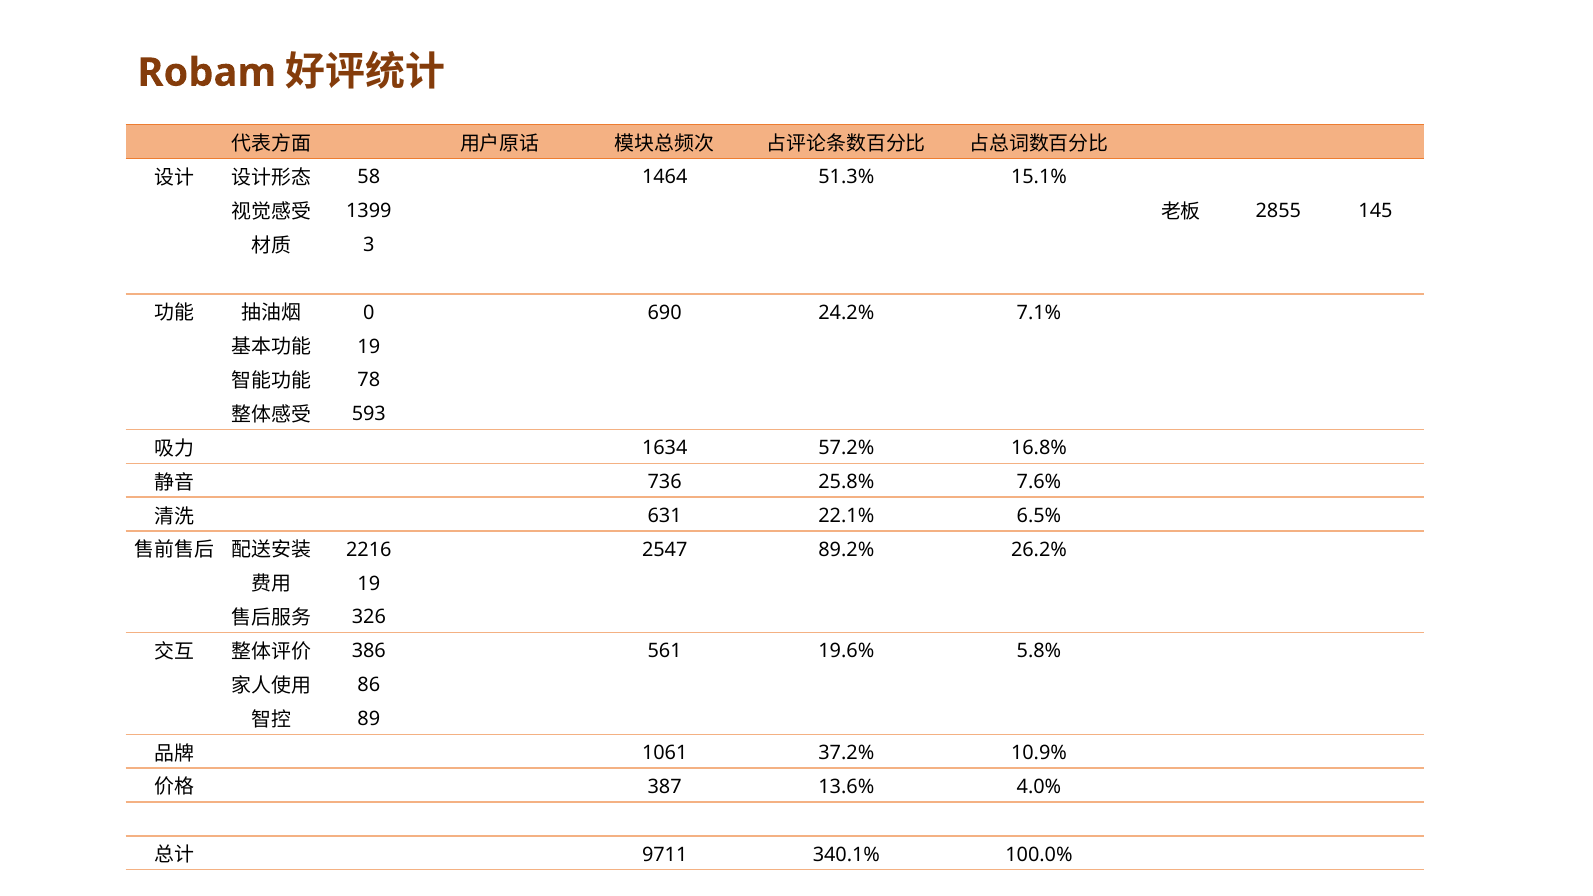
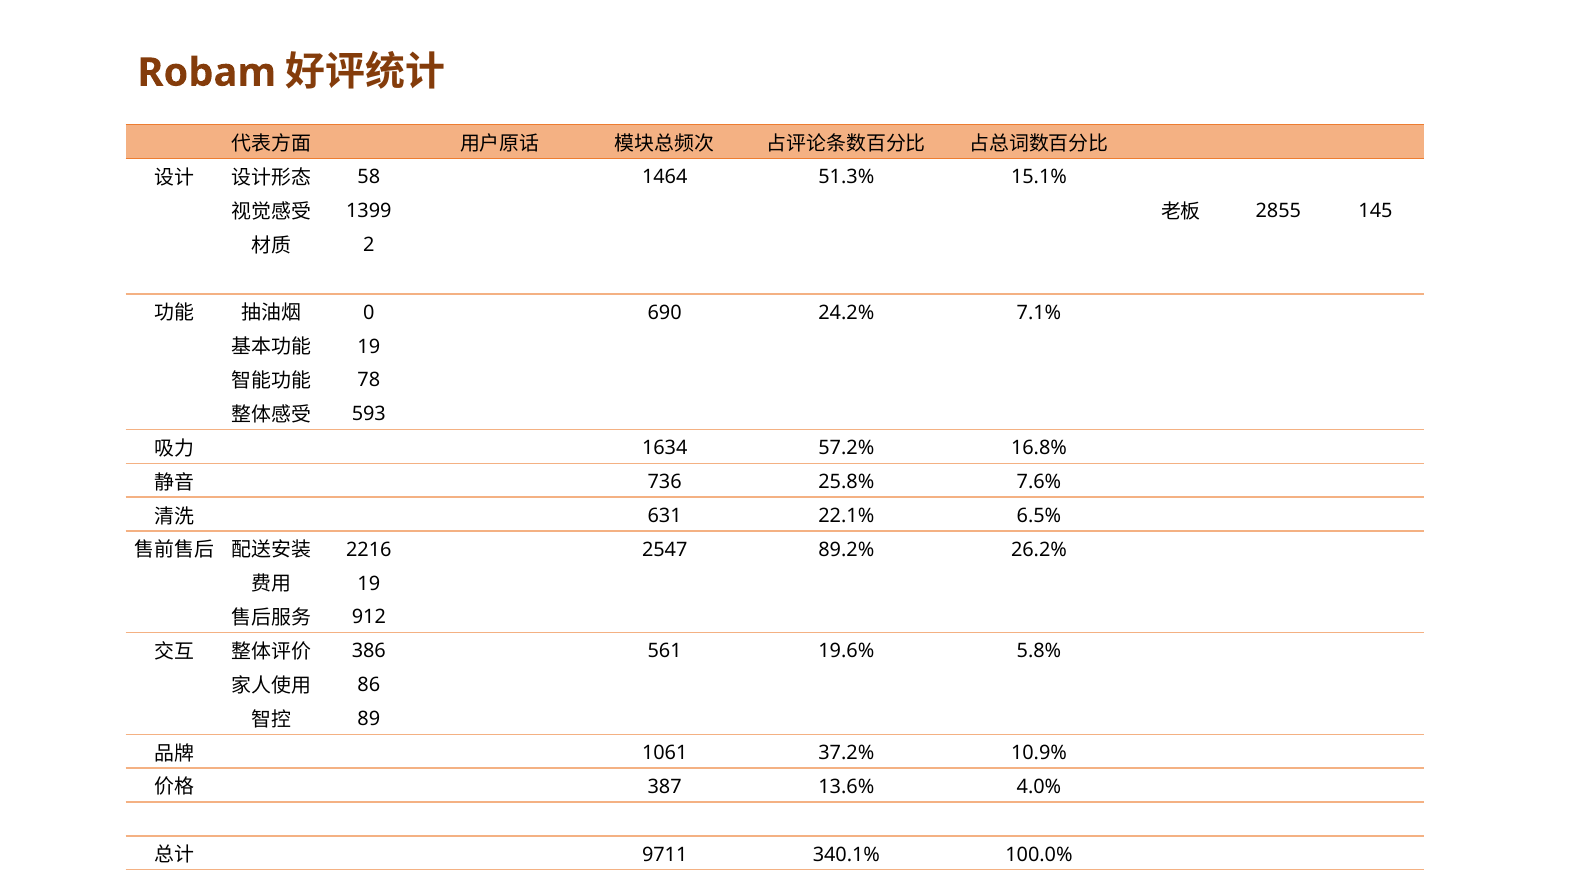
3: 3 -> 2
326: 326 -> 912
